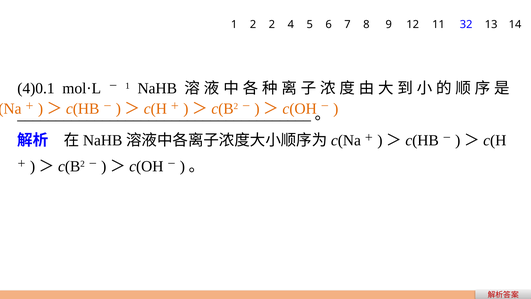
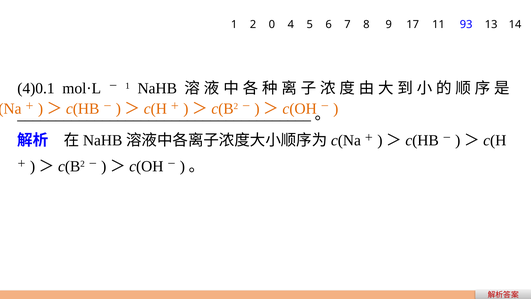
2 2: 2 -> 0
12: 12 -> 17
32: 32 -> 93
